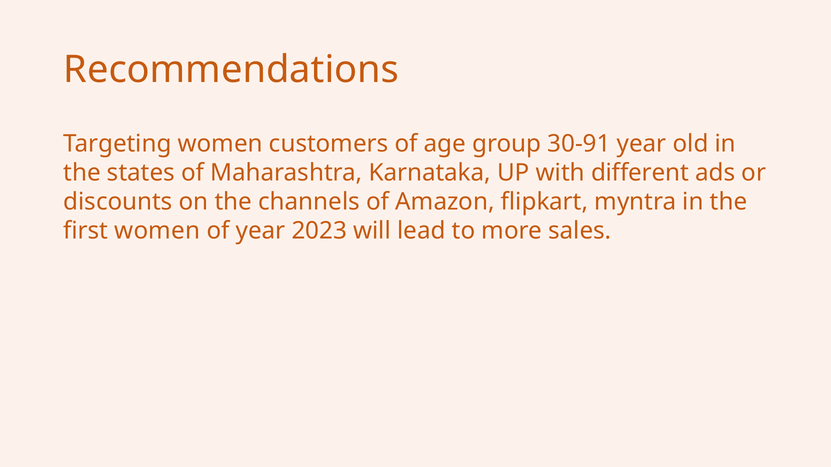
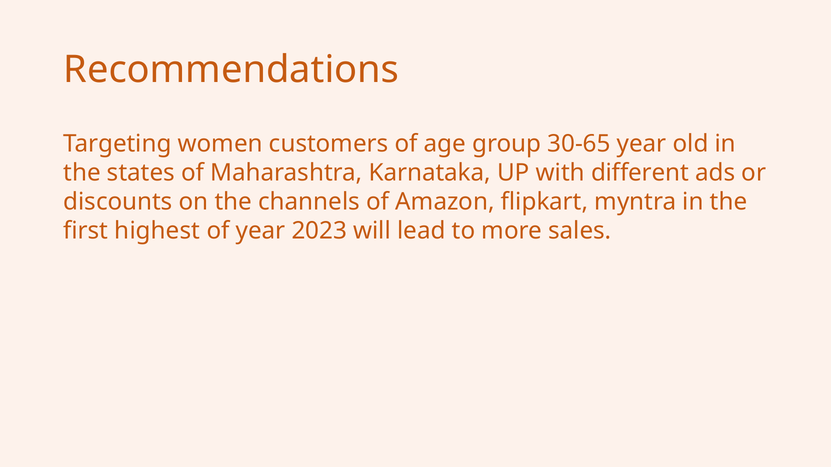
30-91: 30-91 -> 30-65
first women: women -> highest
